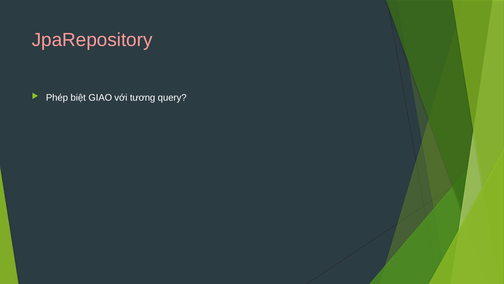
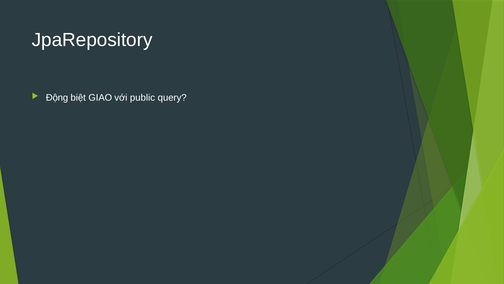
JpaRepository colour: pink -> white
Phép: Phép -> Động
tương: tương -> public
